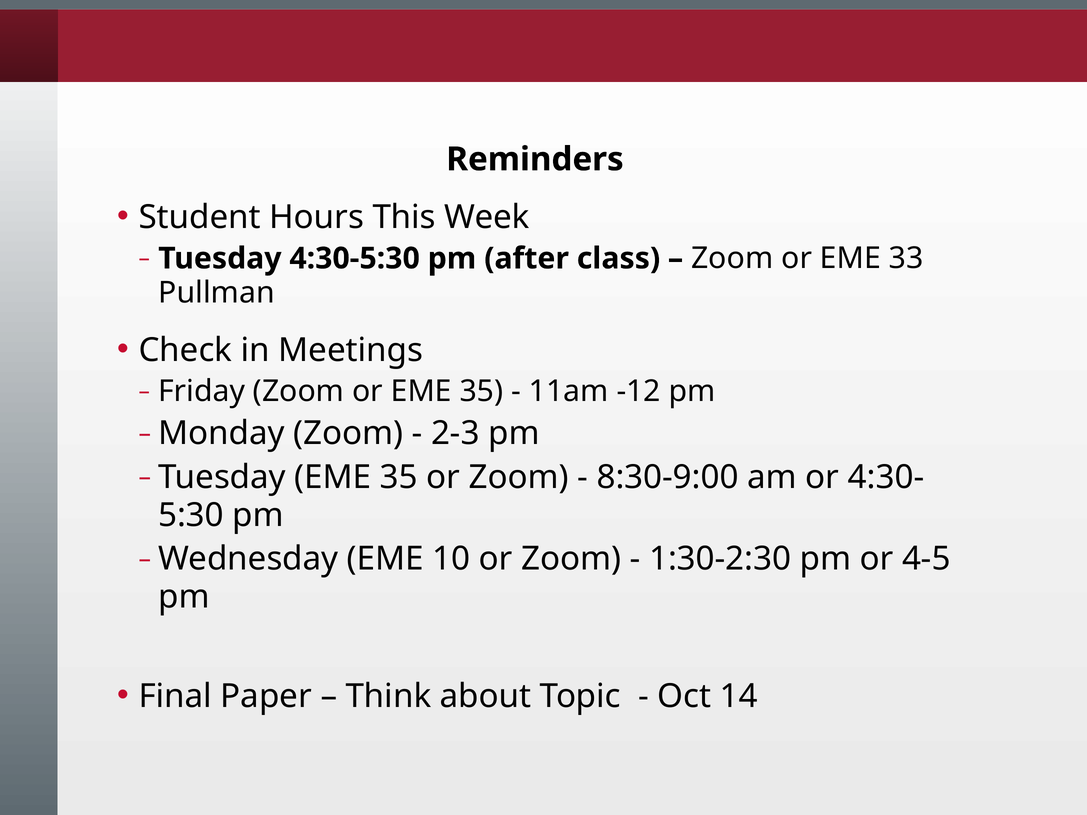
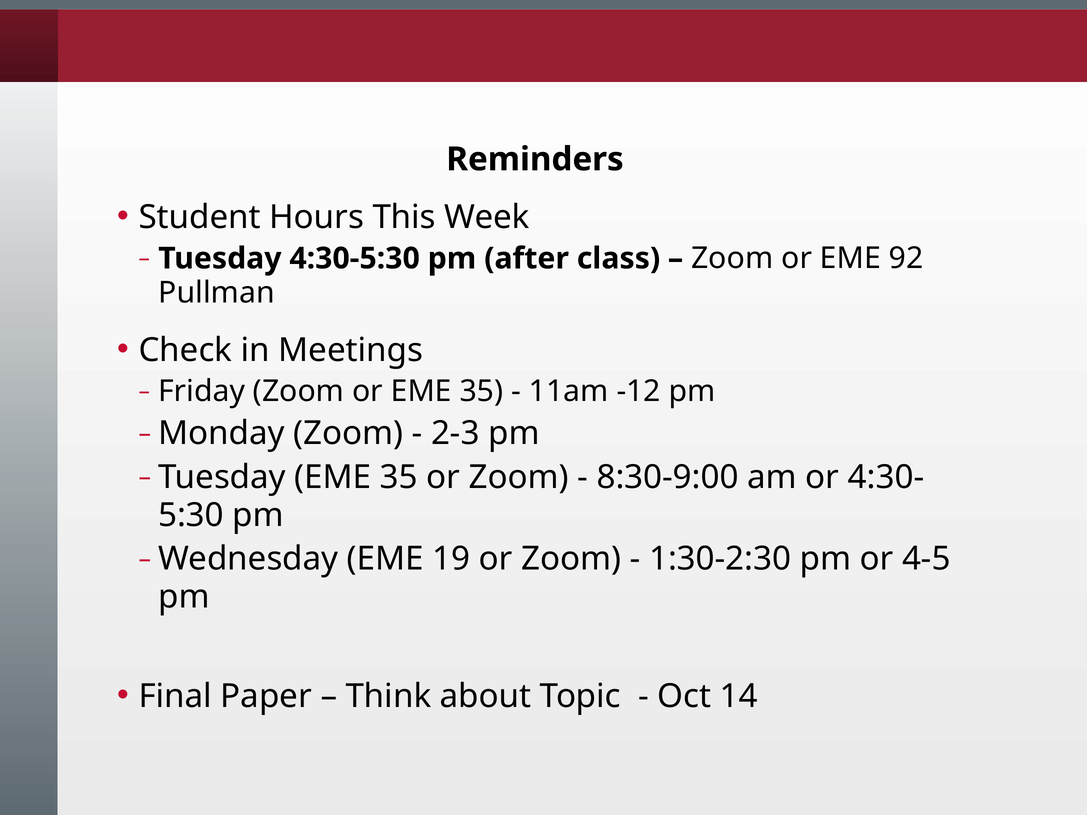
33: 33 -> 92
10: 10 -> 19
